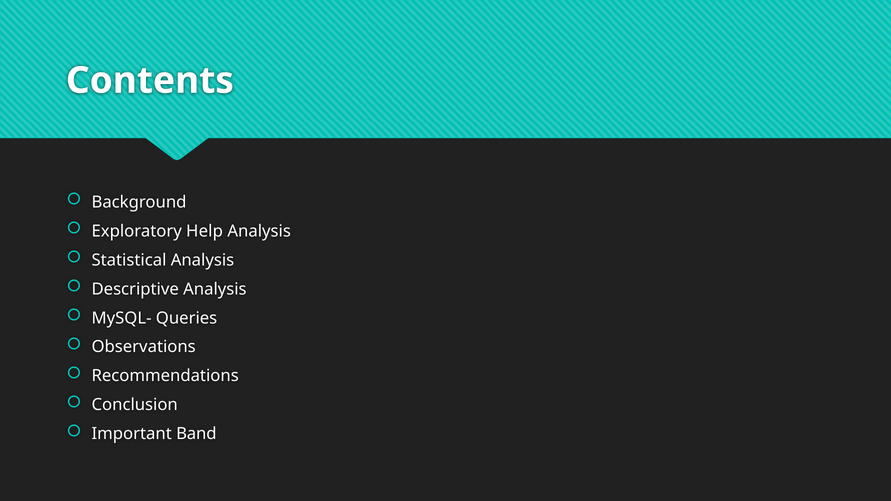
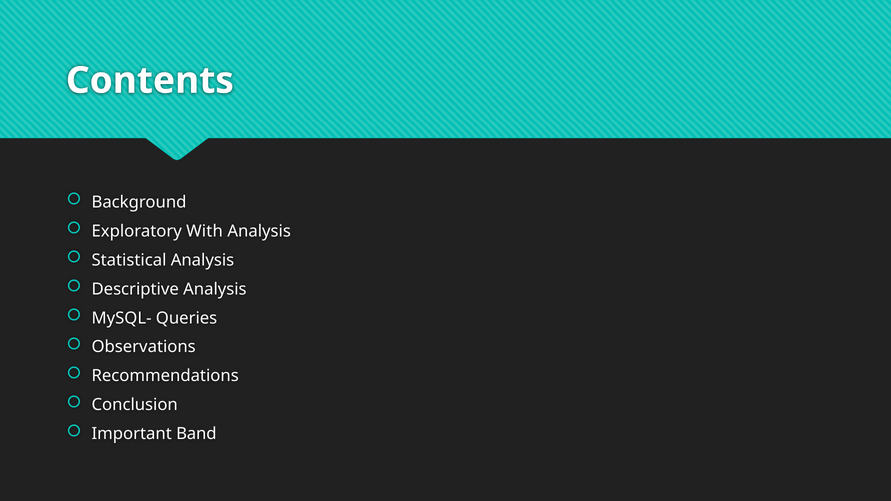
Help: Help -> With
